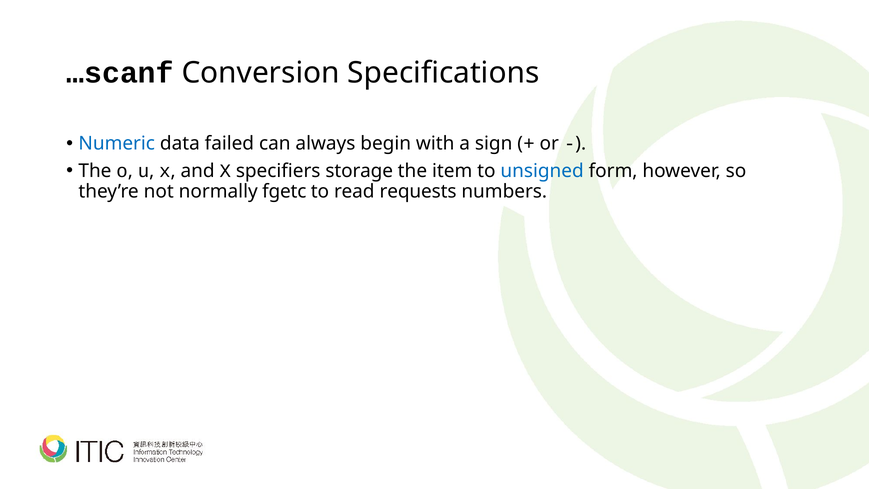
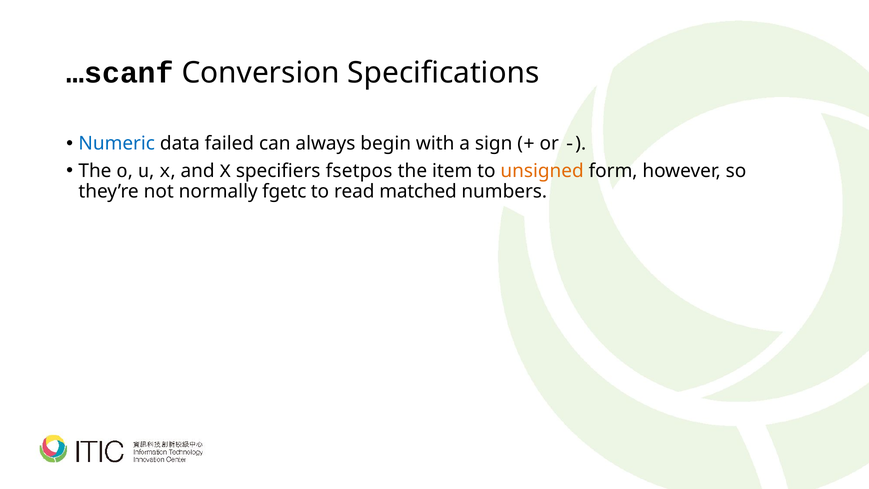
storage: storage -> fsetpos
unsigned colour: blue -> orange
requests: requests -> matched
